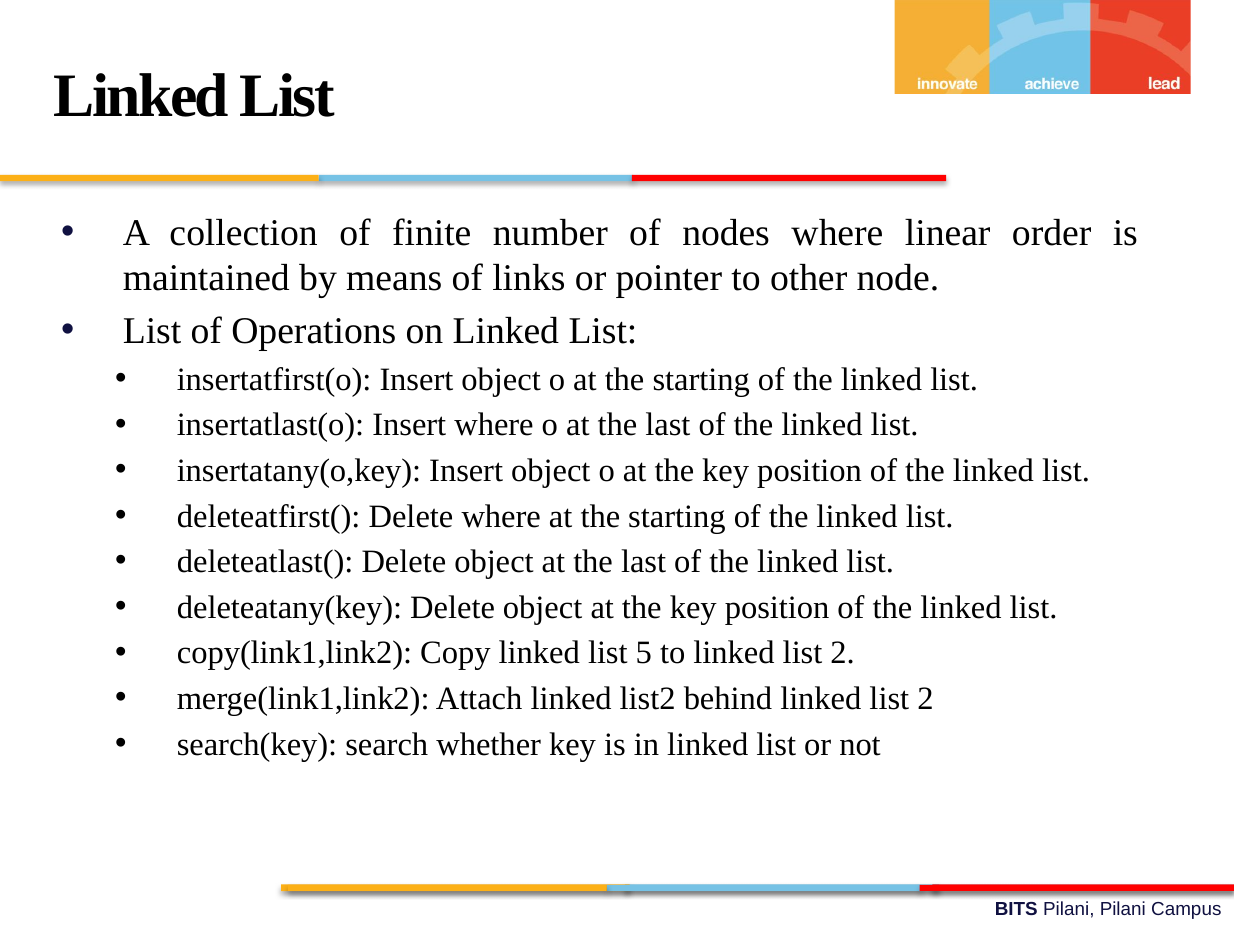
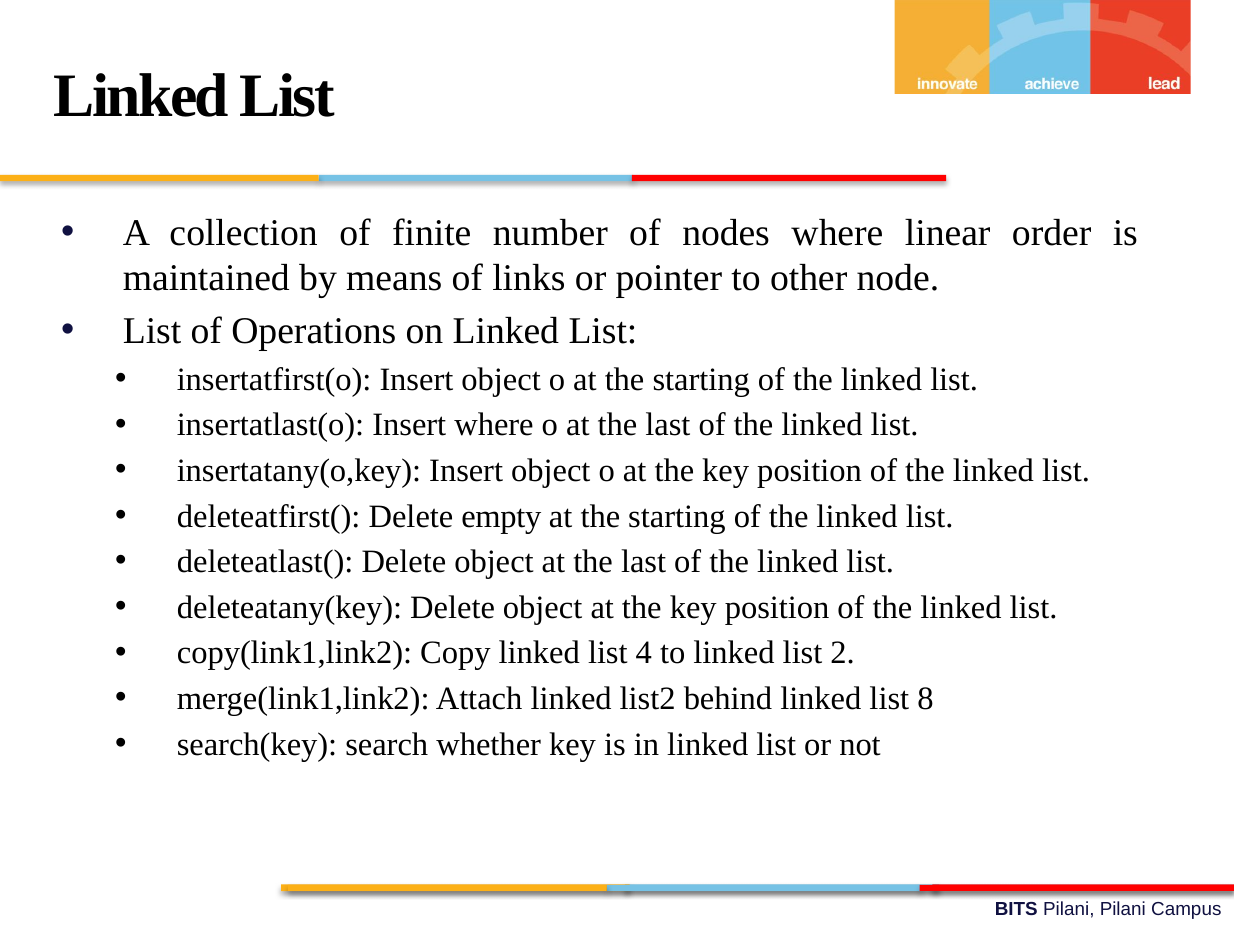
Delete where: where -> empty
5: 5 -> 4
behind linked list 2: 2 -> 8
